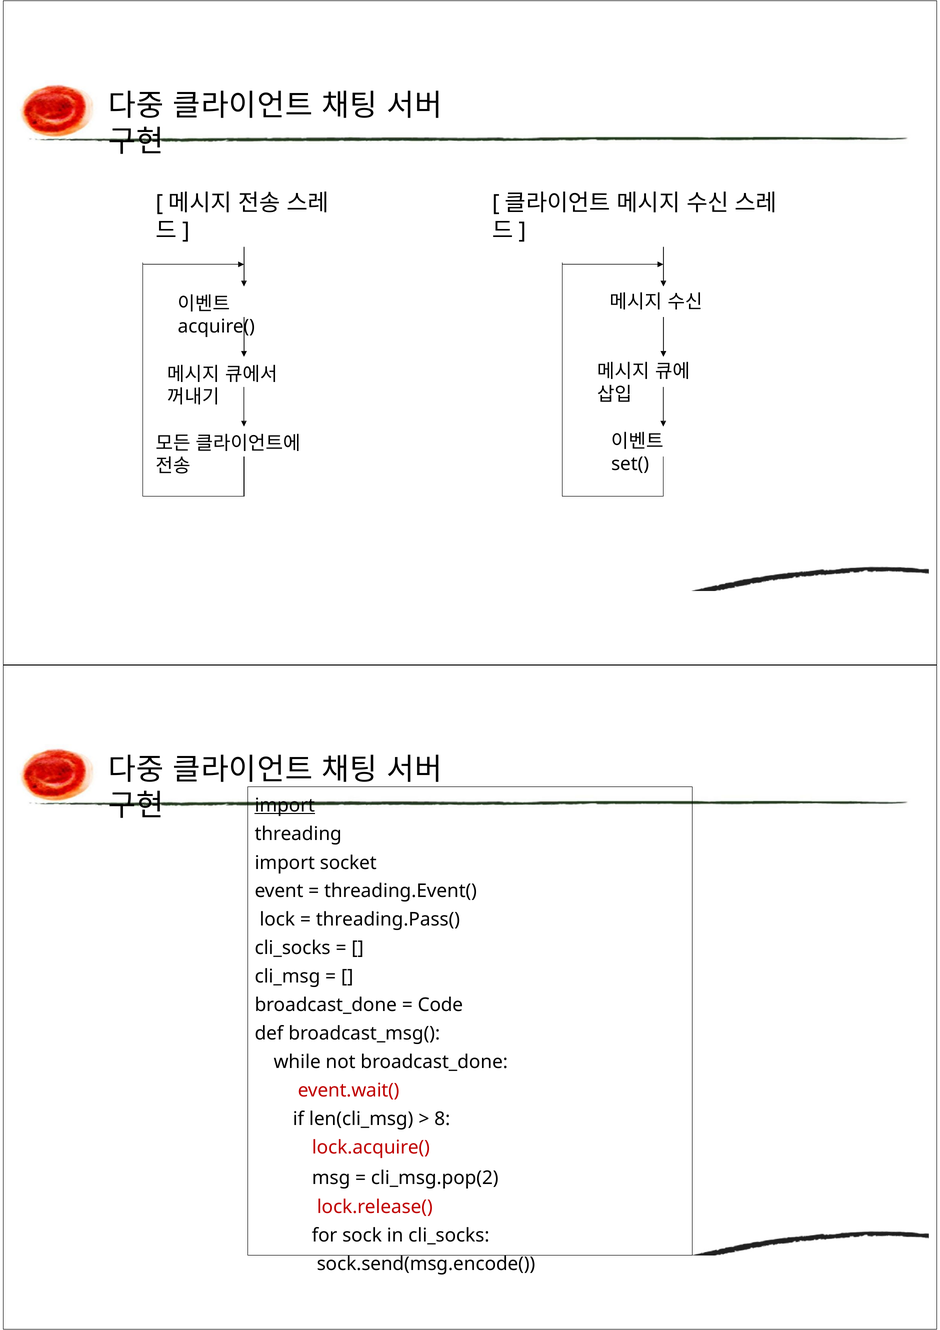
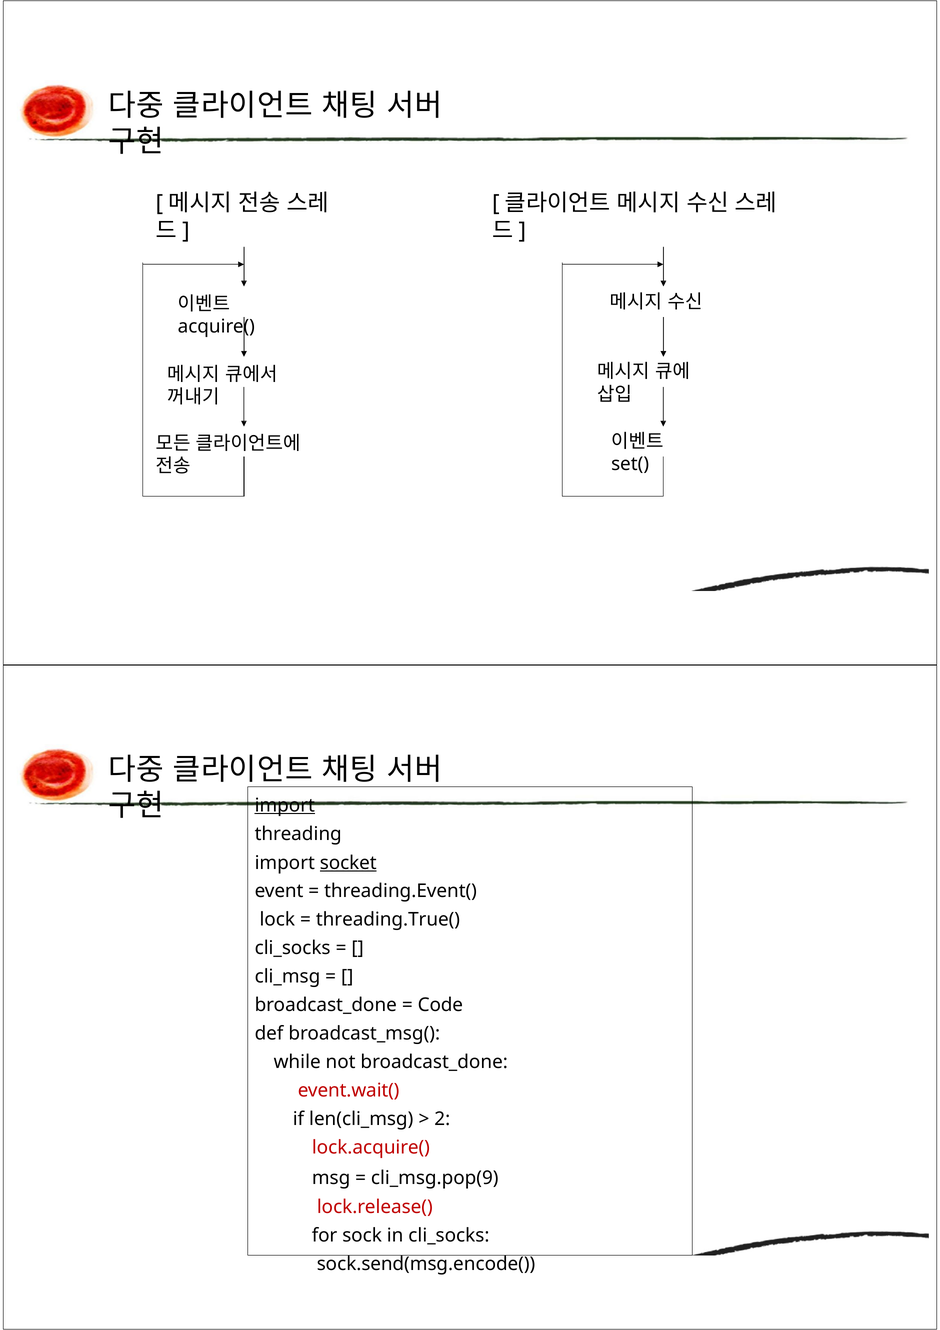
socket underline: none -> present
threading.Pass(: threading.Pass( -> threading.True(
8: 8 -> 2
cli_msg.pop(2: cli_msg.pop(2 -> cli_msg.pop(9
